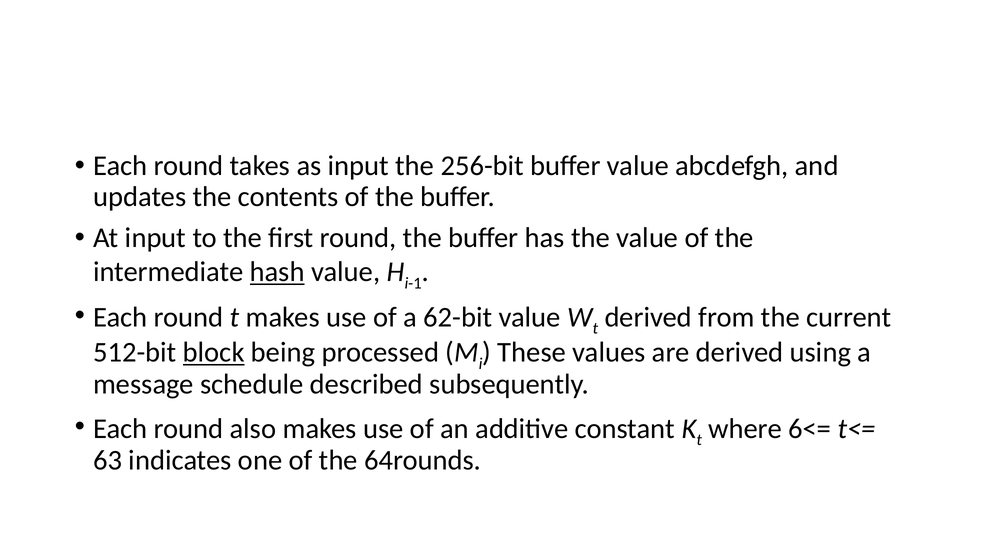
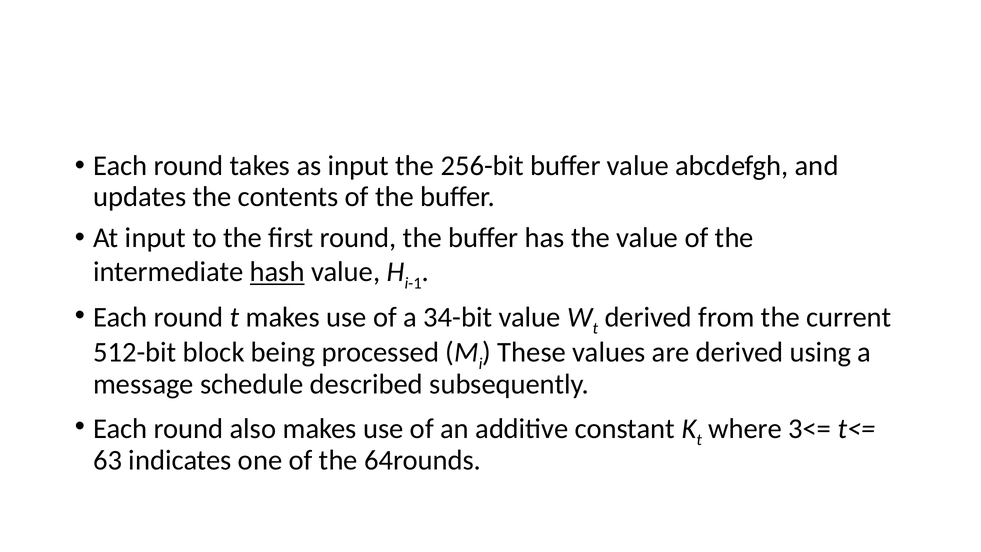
62-bit: 62-bit -> 34-bit
block underline: present -> none
6<=: 6<= -> 3<=
